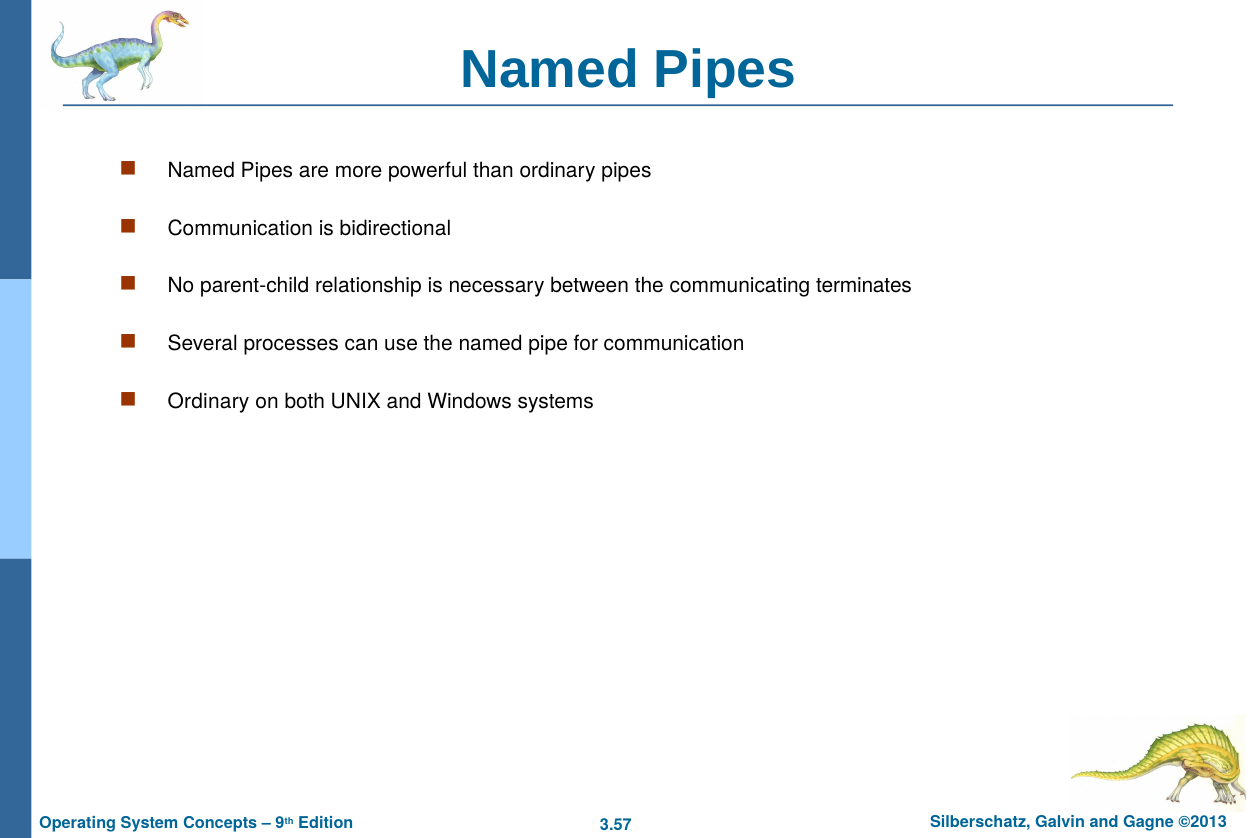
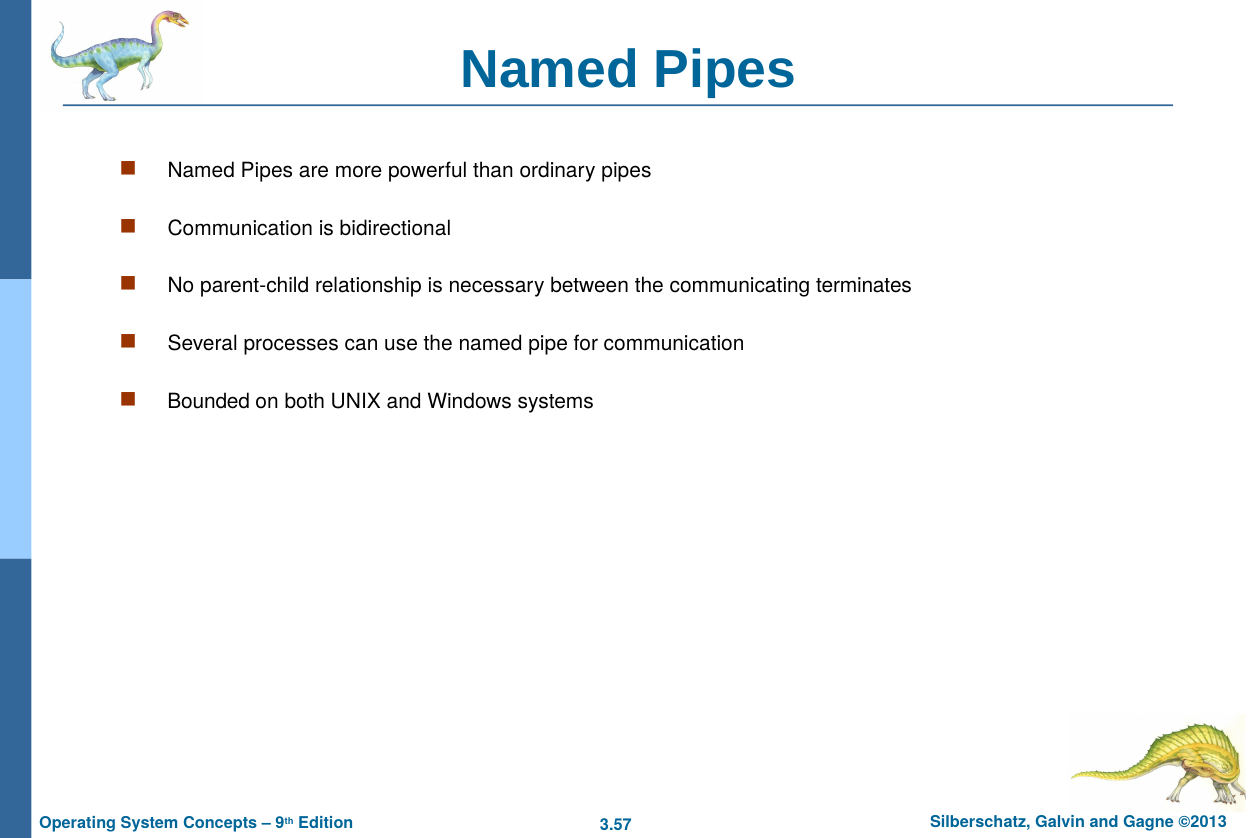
Ordinary at (209, 401): Ordinary -> Bounded
